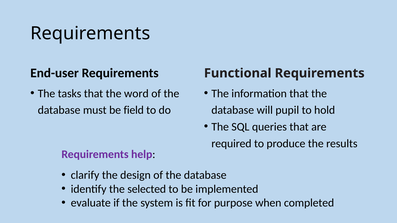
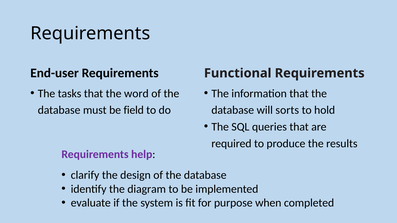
pupil: pupil -> sorts
selected: selected -> diagram
